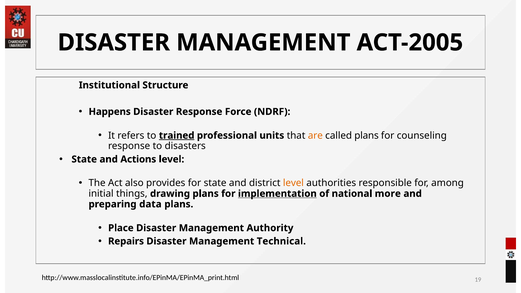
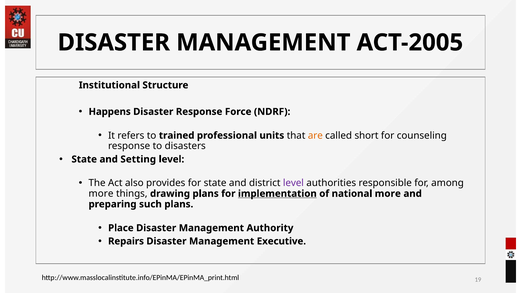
trained underline: present -> none
called plans: plans -> short
Actions: Actions -> Setting
level at (293, 183) colour: orange -> purple
initial at (101, 194): initial -> more
data: data -> such
Technical: Technical -> Executive
